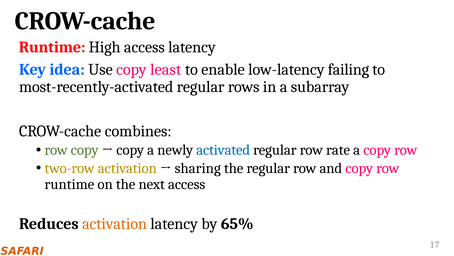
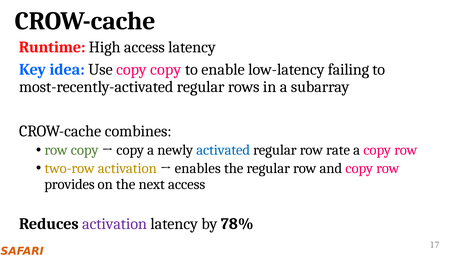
copy least: least -> copy
sharing: sharing -> enables
runtime at (69, 184): runtime -> provides
activation at (115, 223) colour: orange -> purple
65%: 65% -> 78%
